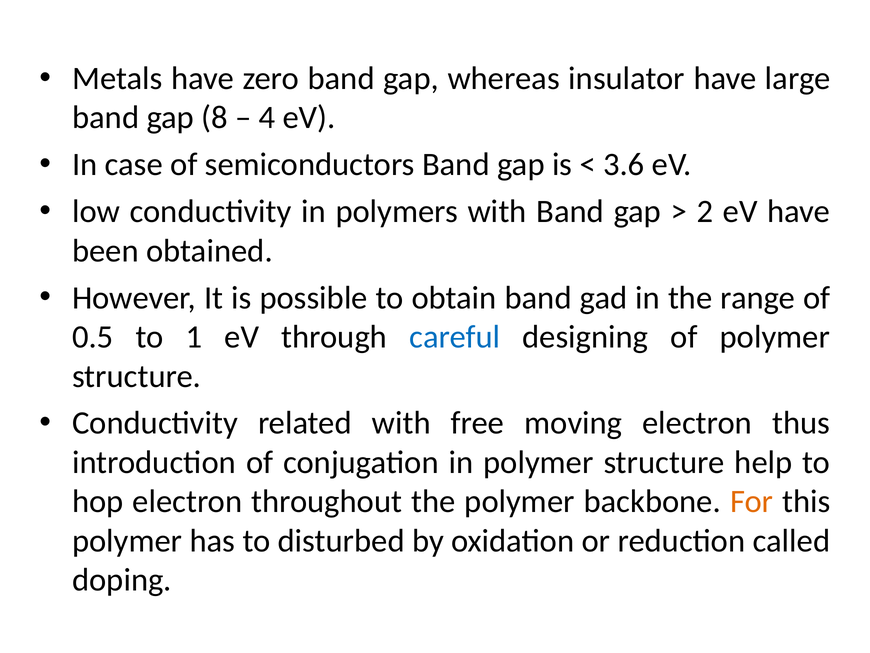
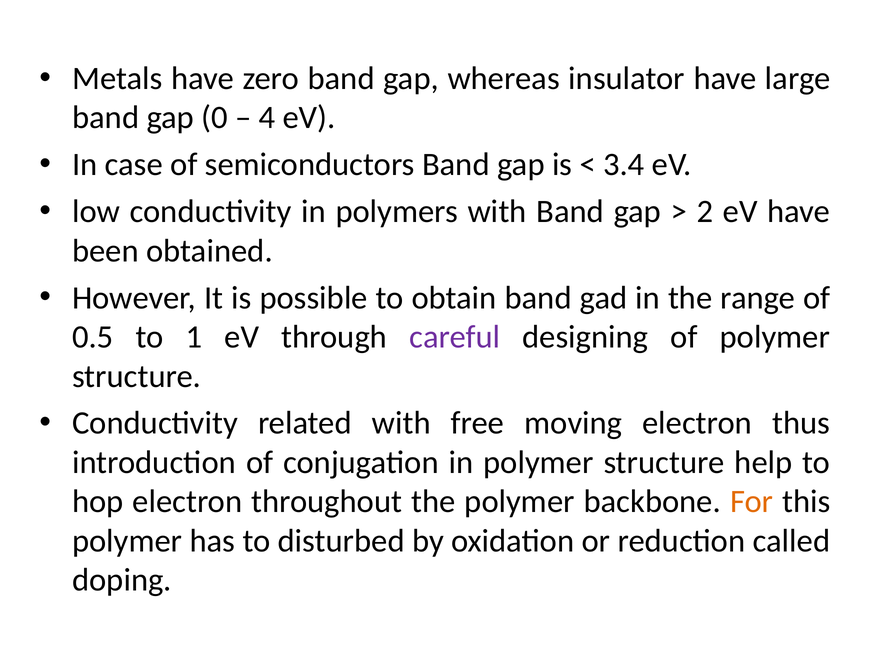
8: 8 -> 0
3.6: 3.6 -> 3.4
careful colour: blue -> purple
